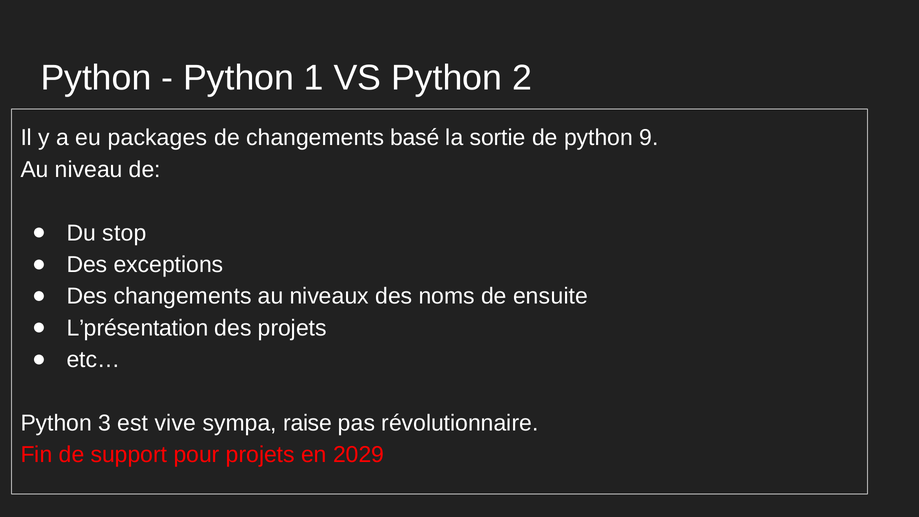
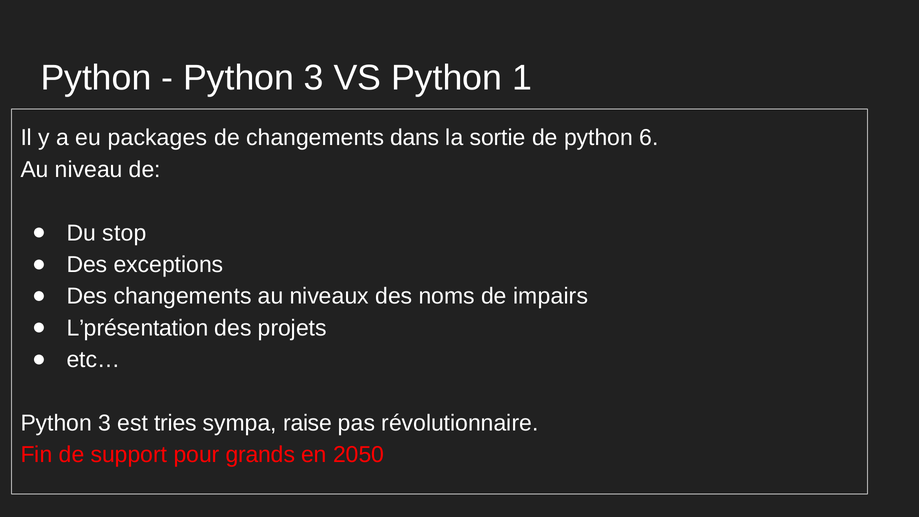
1 at (314, 78): 1 -> 3
2: 2 -> 1
basé: basé -> dans
9: 9 -> 6
ensuite: ensuite -> impairs
vive: vive -> tries
pour projets: projets -> grands
2029: 2029 -> 2050
